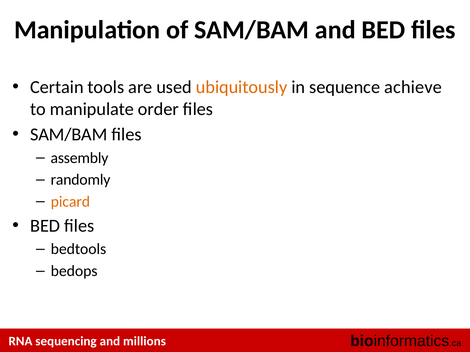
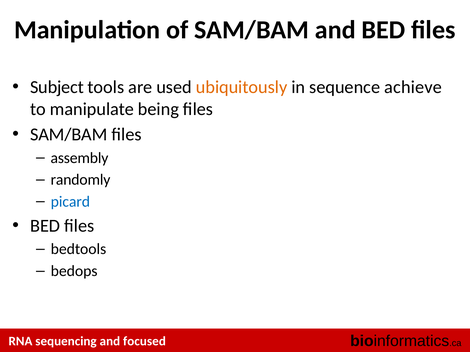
Certain: Certain -> Subject
order: order -> being
picard colour: orange -> blue
millions: millions -> focused
